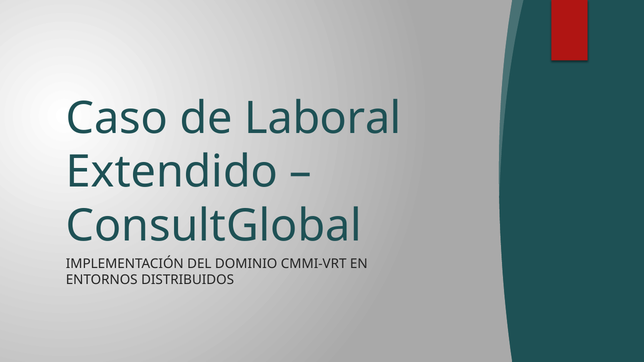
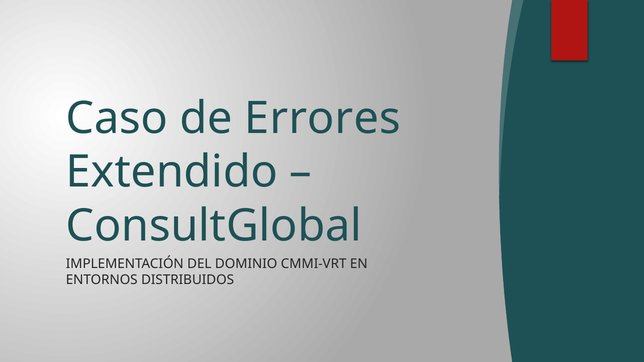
Laboral: Laboral -> Errores
